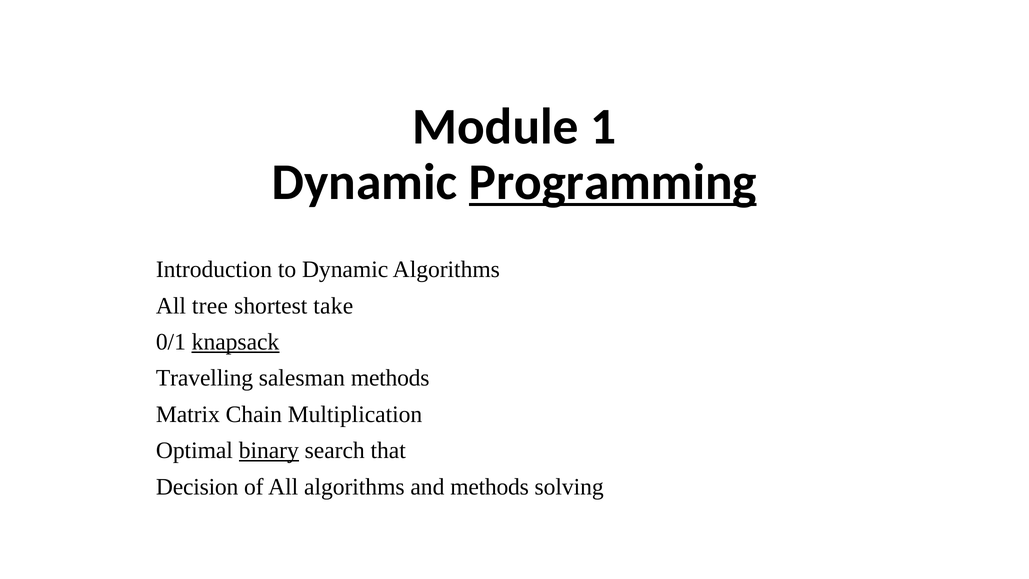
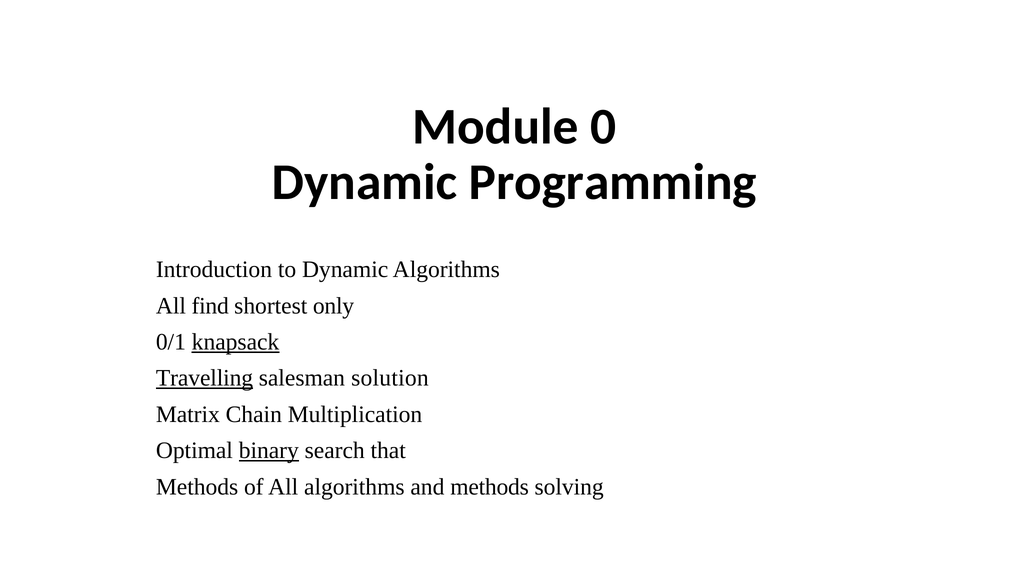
1: 1 -> 0
Programming underline: present -> none
tree: tree -> find
take: take -> only
Travelling underline: none -> present
salesman methods: methods -> solution
Decision at (197, 487): Decision -> Methods
